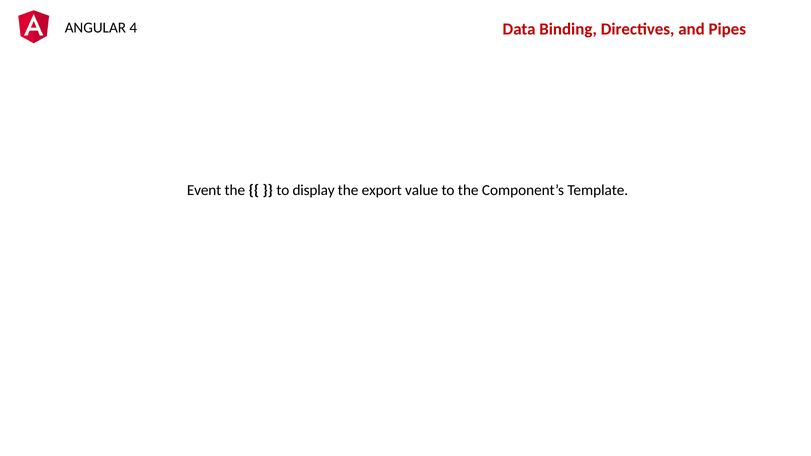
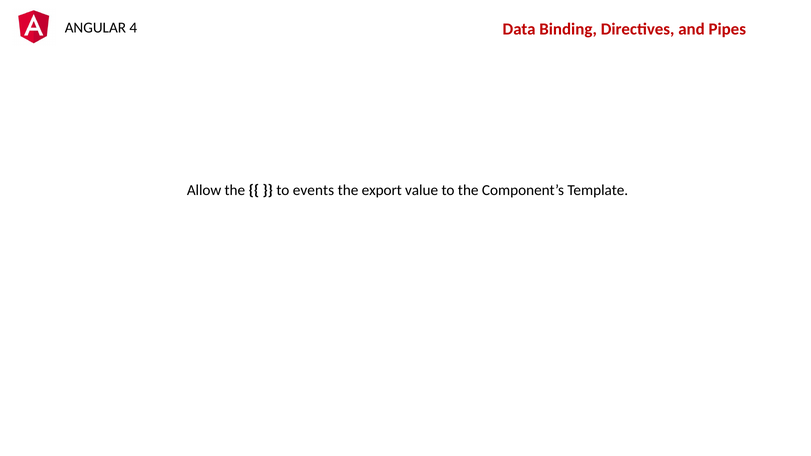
Event: Event -> Allow
display: display -> events
